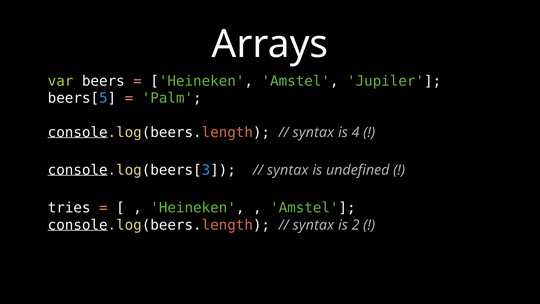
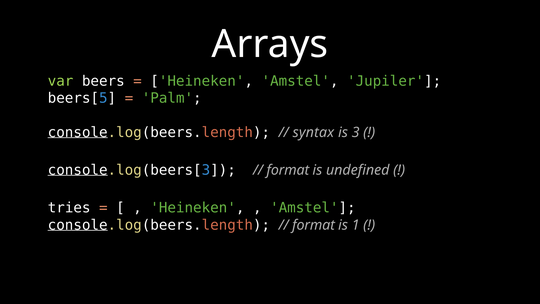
4: 4 -> 3
syntax at (288, 170): syntax -> format
syntax at (313, 225): syntax -> format
2: 2 -> 1
